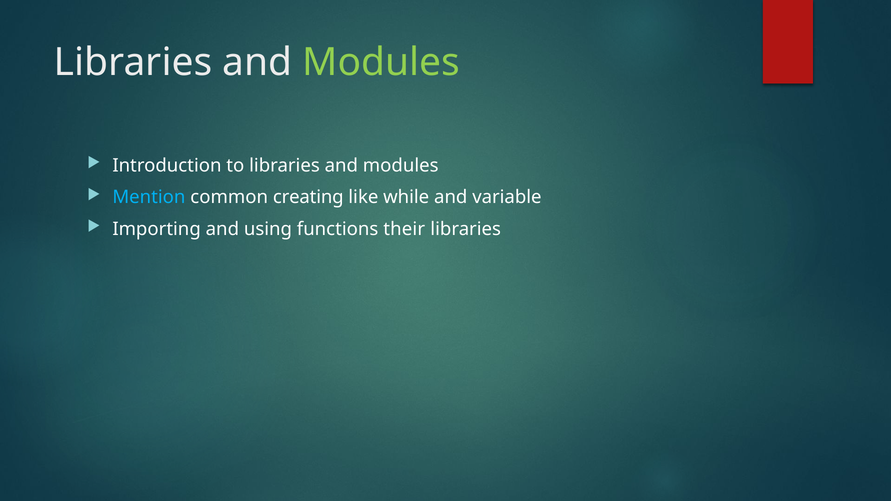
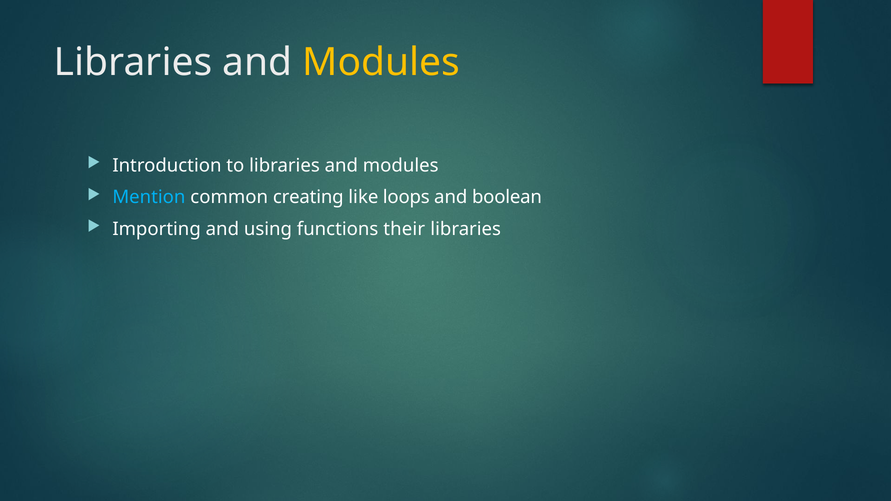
Modules at (381, 63) colour: light green -> yellow
while: while -> loops
variable: variable -> boolean
